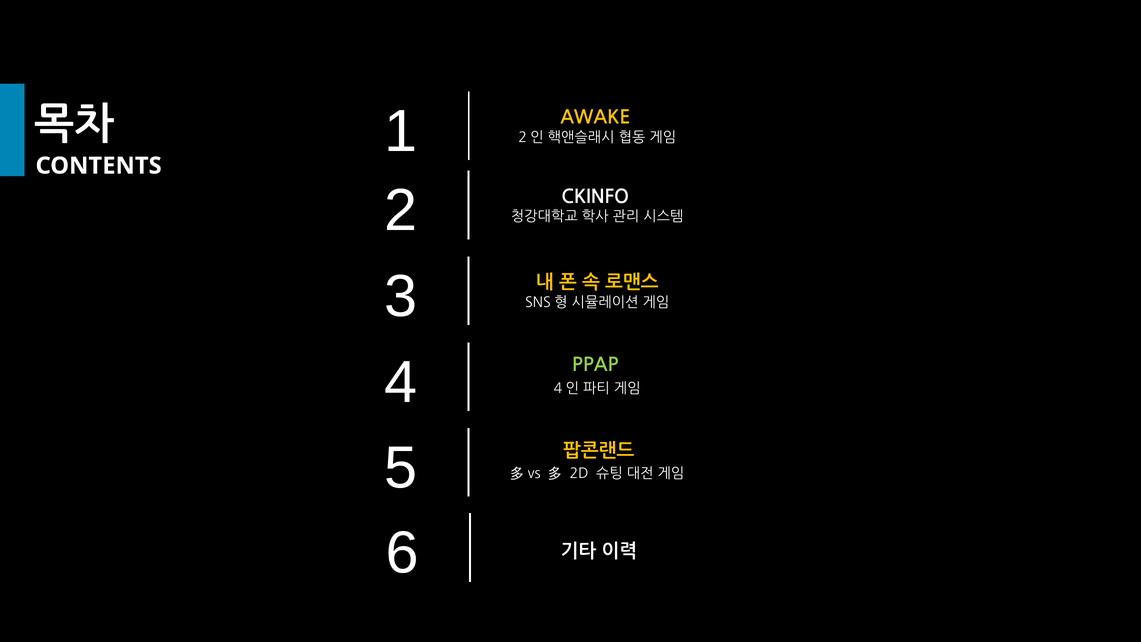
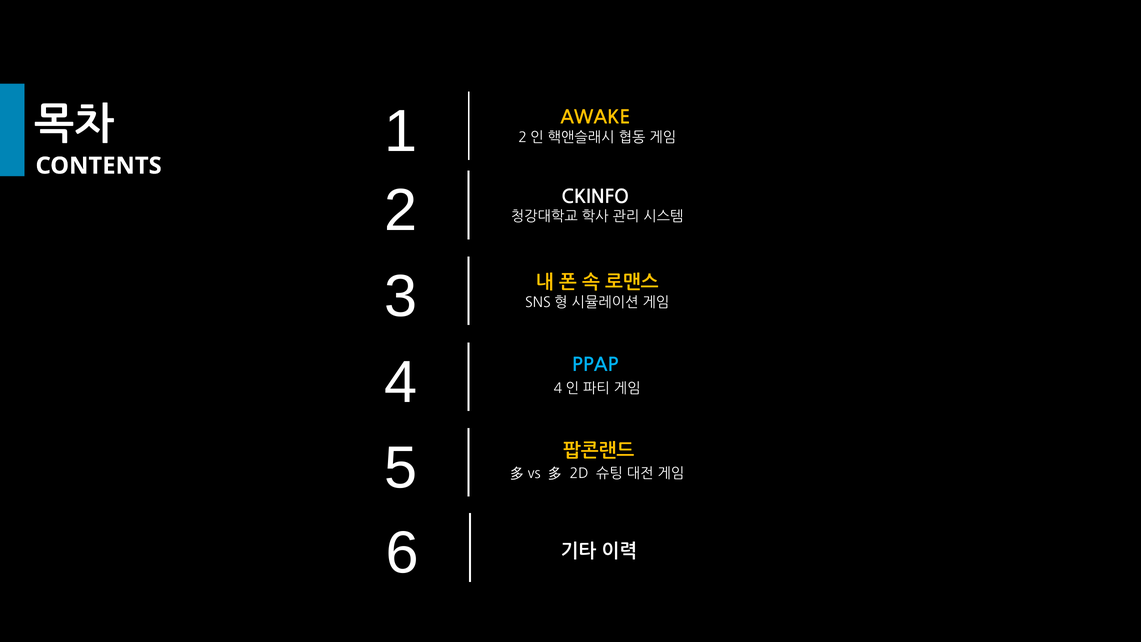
PPAP colour: light green -> light blue
